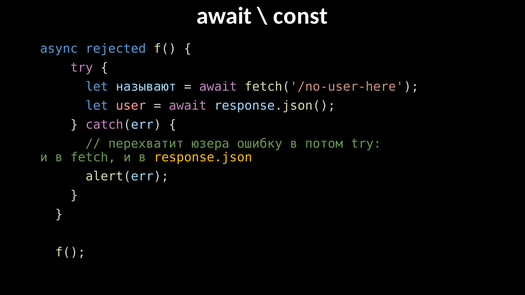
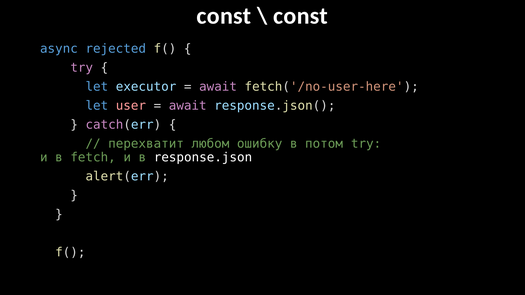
await at (224, 16): await -> const
называют: называют -> executor
юзера: юзера -> любом
response.json colour: yellow -> white
